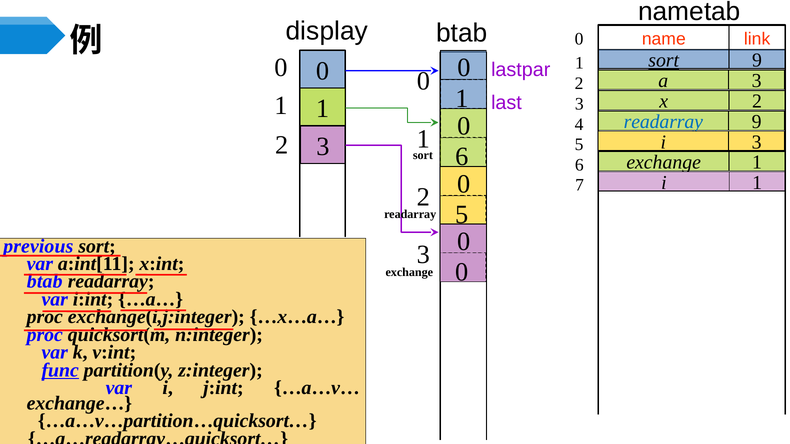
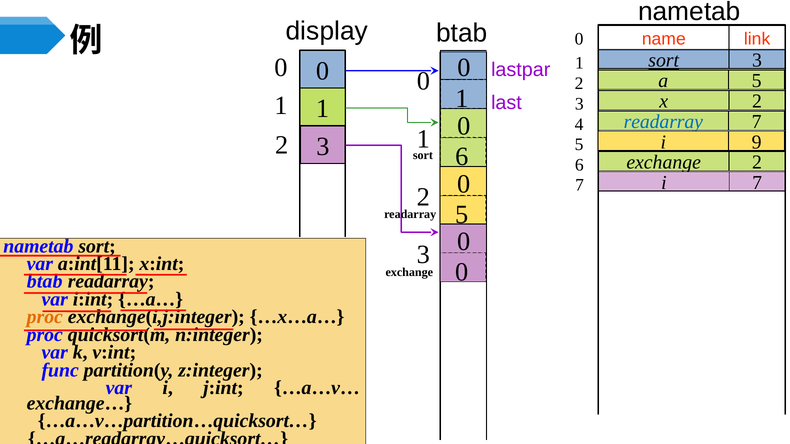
1 9: 9 -> 3
3 at (757, 81): 3 -> 5
4 9: 9 -> 7
5 3: 3 -> 9
6 1: 1 -> 2
7 1: 1 -> 7
previous at (38, 246): previous -> nametab
proc at (45, 317) colour: black -> orange
func underline: present -> none
